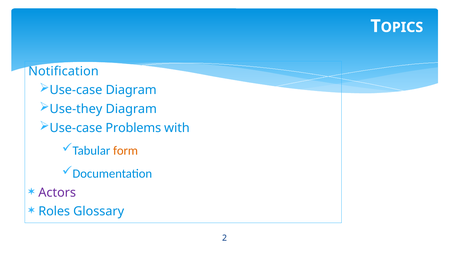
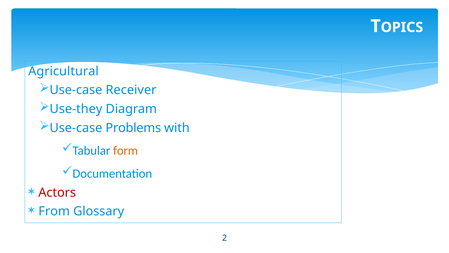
Notification: Notification -> Agricultural
Use-case Diagram: Diagram -> Receiver
Actors colour: purple -> red
Roles: Roles -> From
